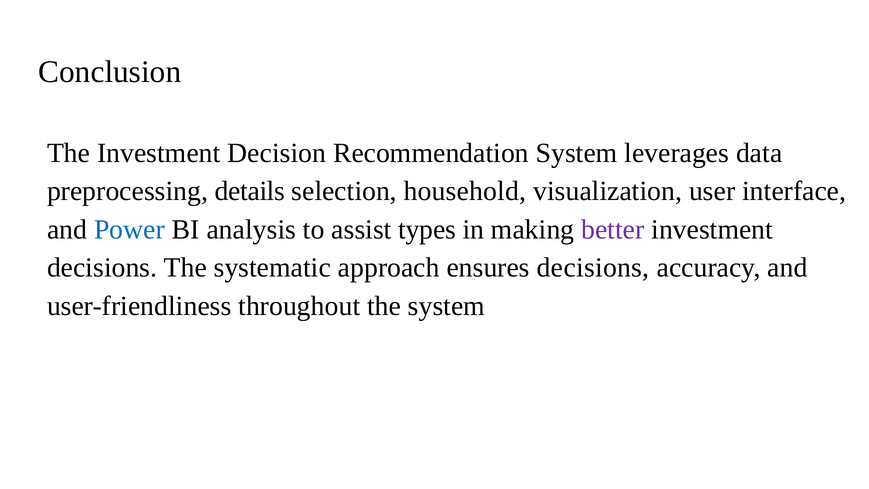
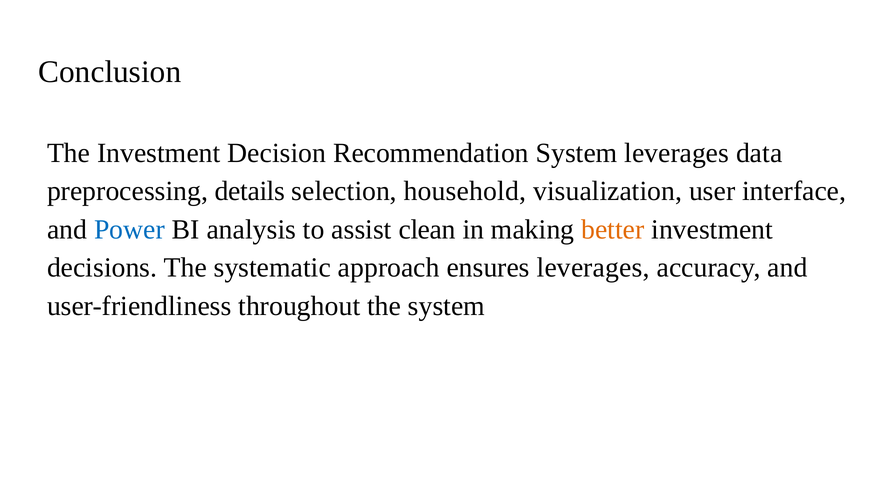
types: types -> clean
better colour: purple -> orange
ensures decisions: decisions -> leverages
